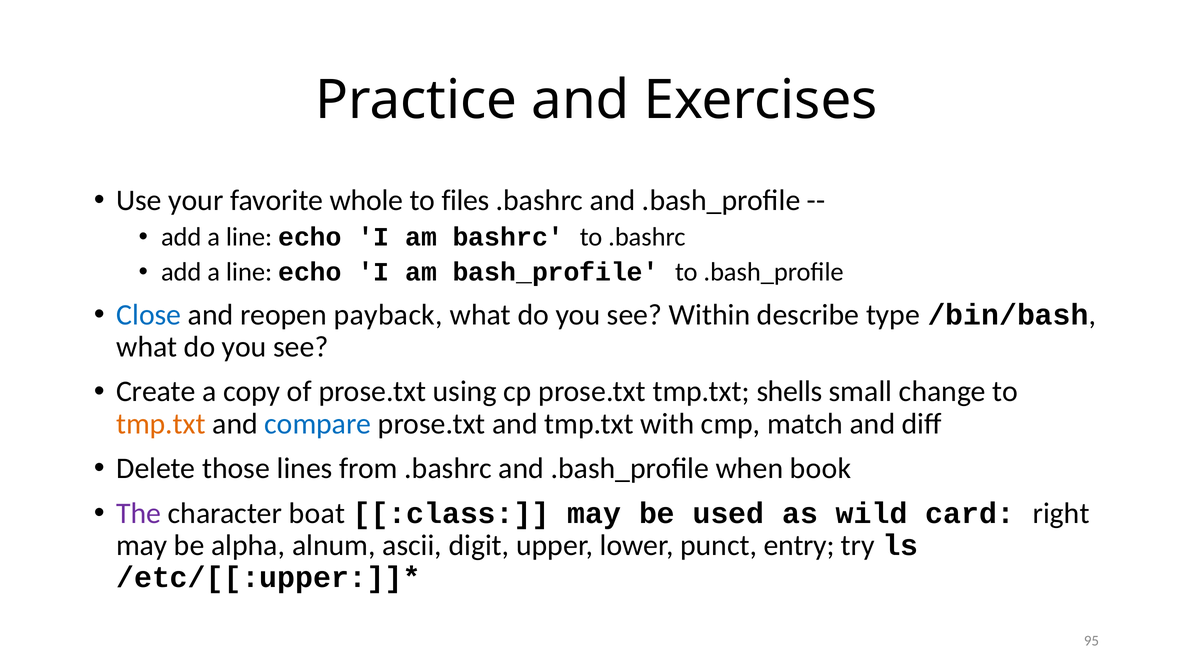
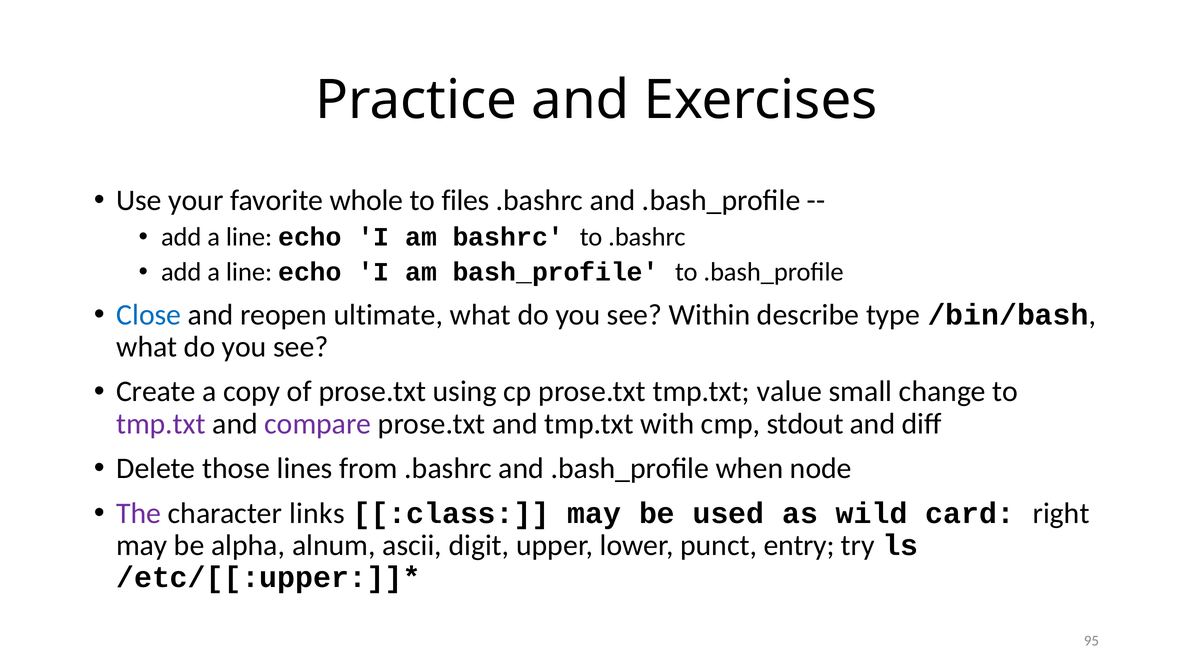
payback: payback -> ultimate
shells: shells -> value
tmp.txt at (161, 424) colour: orange -> purple
compare colour: blue -> purple
match: match -> stdout
book: book -> node
boat: boat -> links
